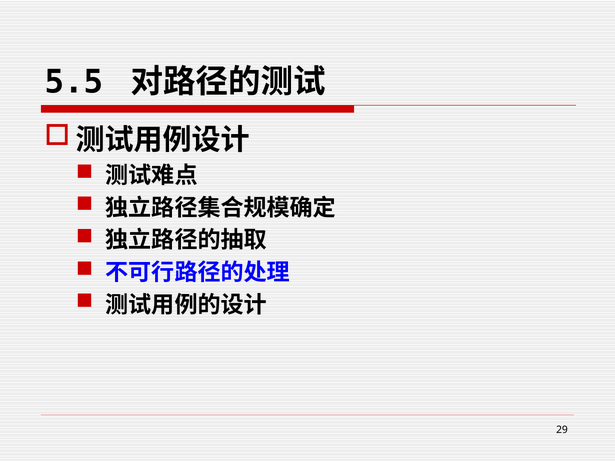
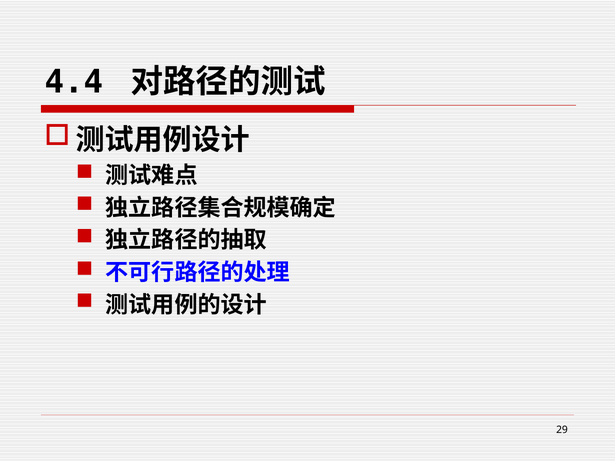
5.5: 5.5 -> 4.4
